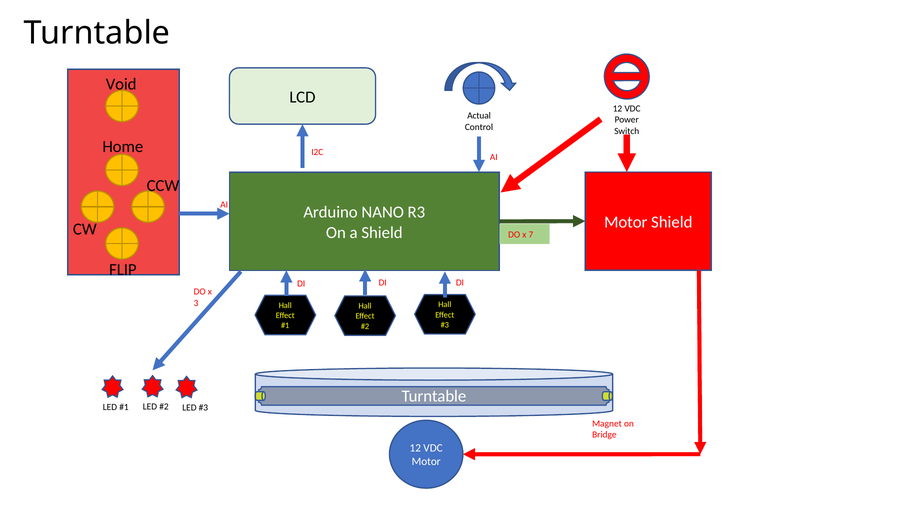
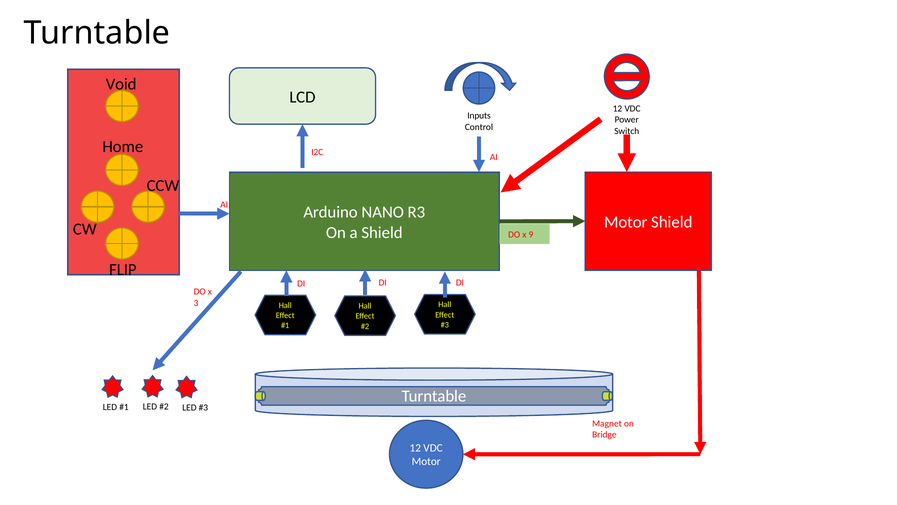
Actual: Actual -> Inputs
7: 7 -> 9
